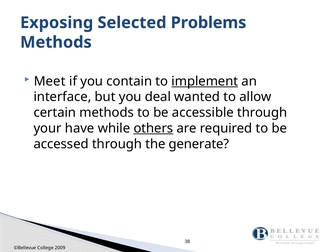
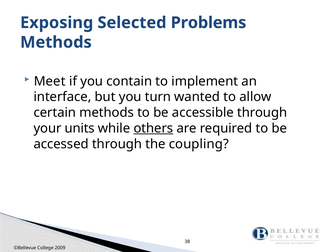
implement underline: present -> none
deal: deal -> turn
have: have -> units
generate: generate -> coupling
